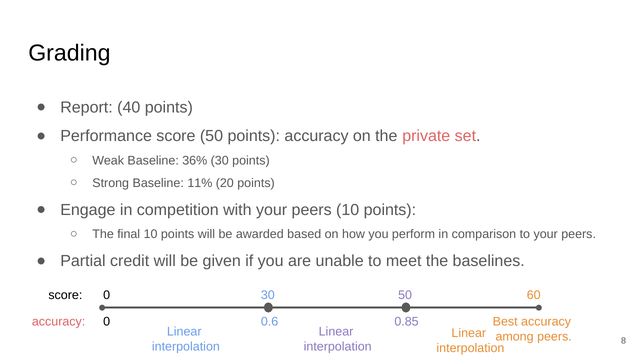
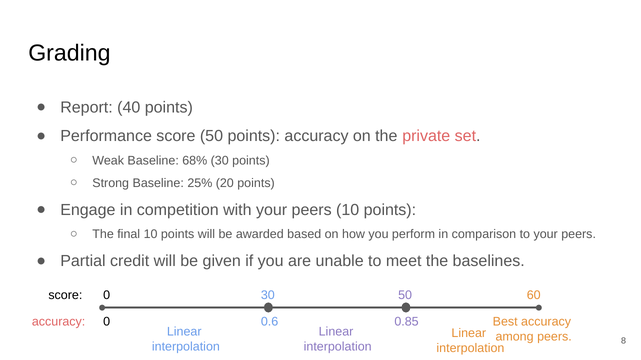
36%: 36% -> 68%
11%: 11% -> 25%
